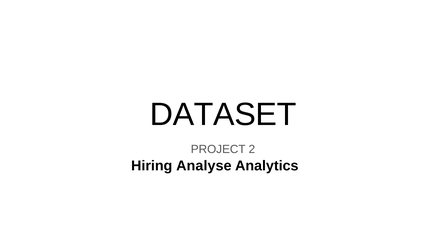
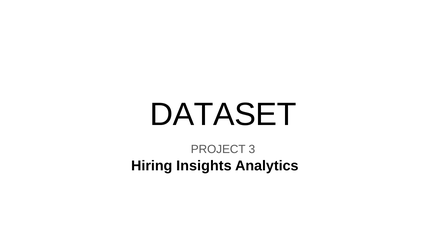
2: 2 -> 3
Analyse: Analyse -> Insights
